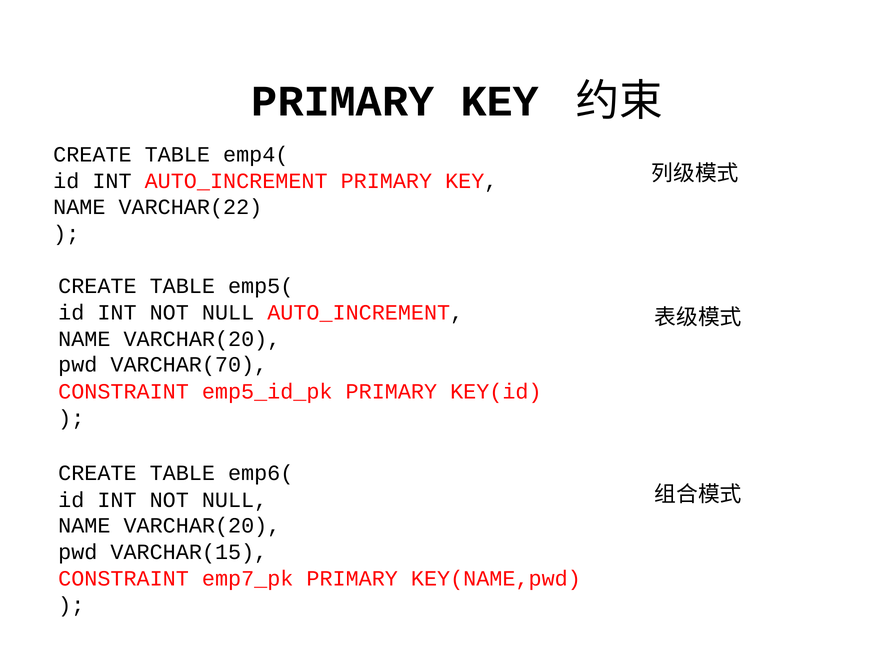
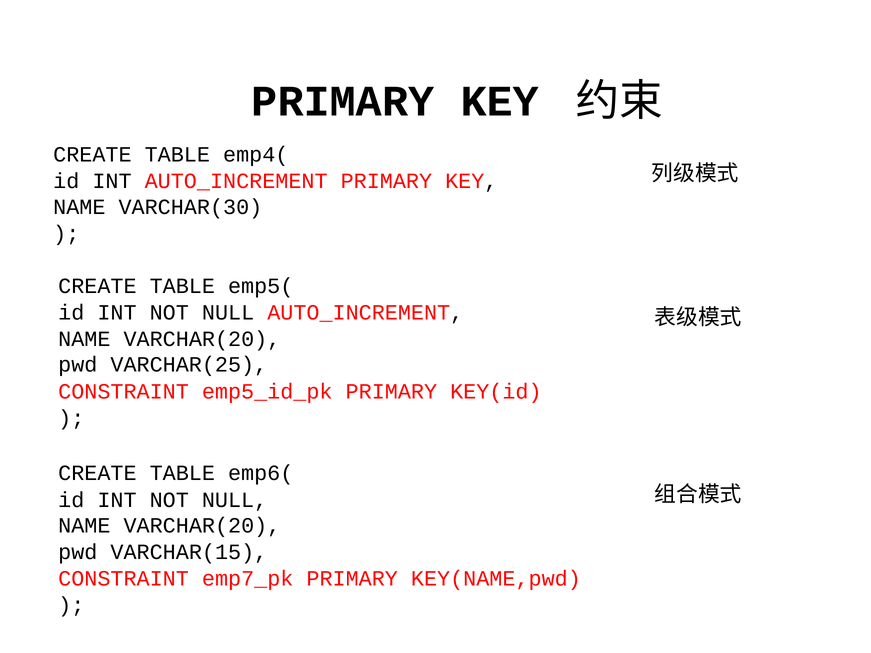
VARCHAR(22: VARCHAR(22 -> VARCHAR(30
VARCHAR(70: VARCHAR(70 -> VARCHAR(25
